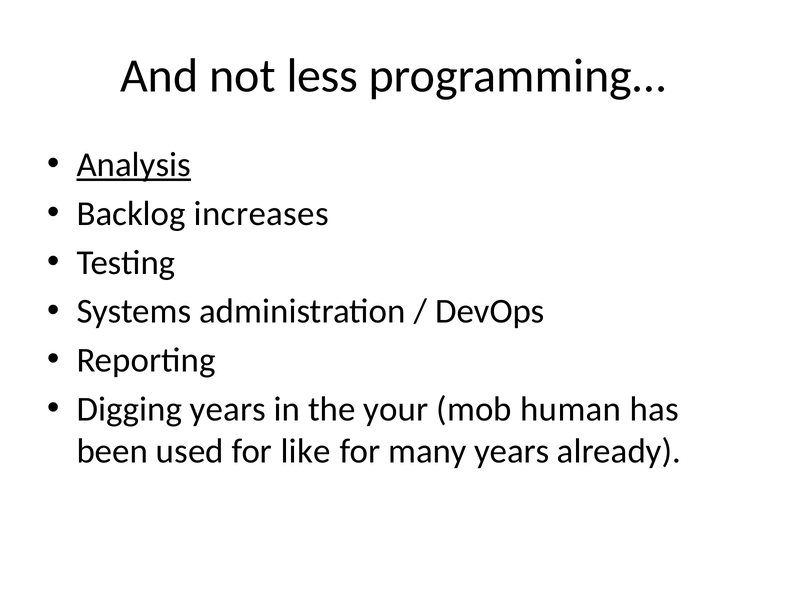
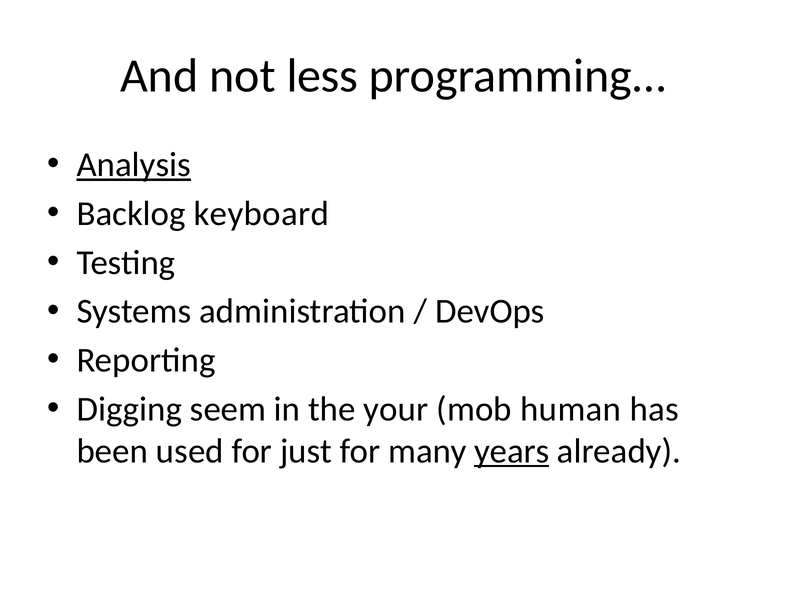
increases: increases -> keyboard
Digging years: years -> seem
like: like -> just
years at (512, 451) underline: none -> present
